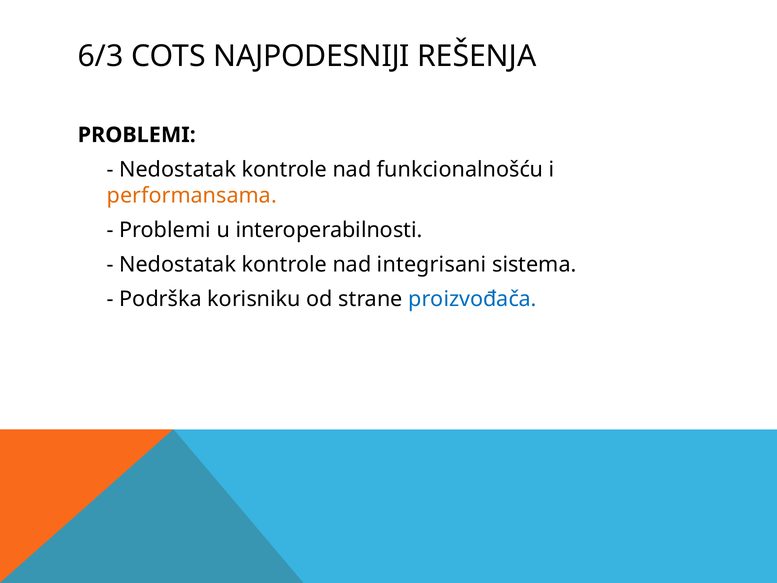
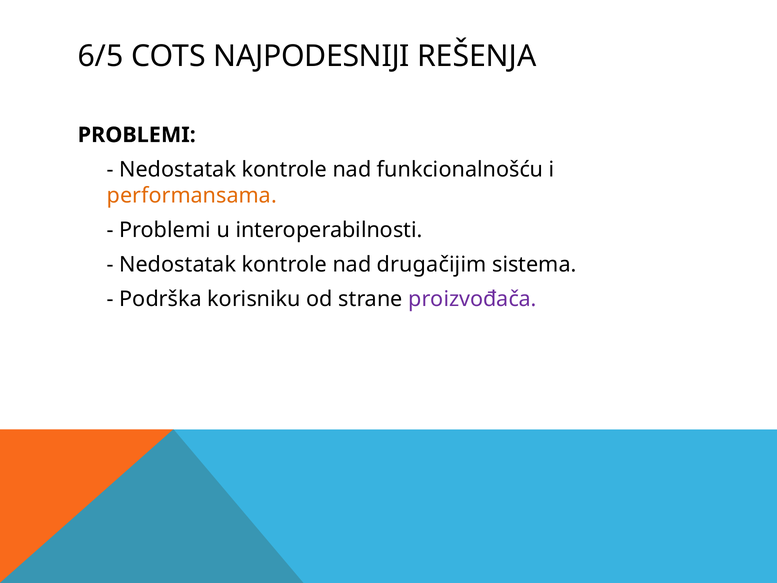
6/3: 6/3 -> 6/5
integrisani: integrisani -> drugačijim
proizvođača colour: blue -> purple
